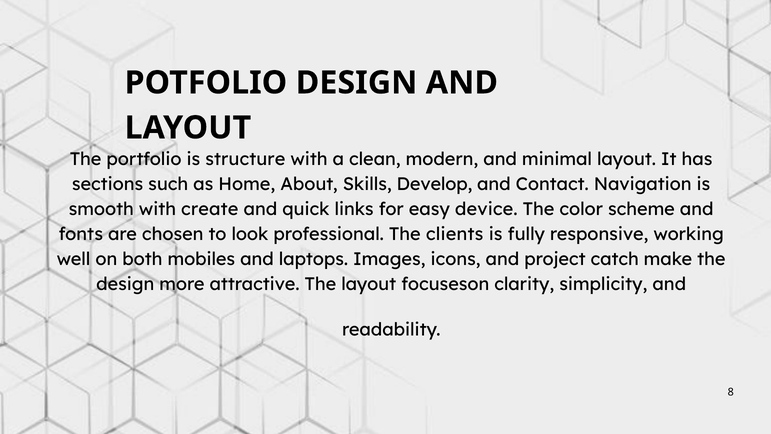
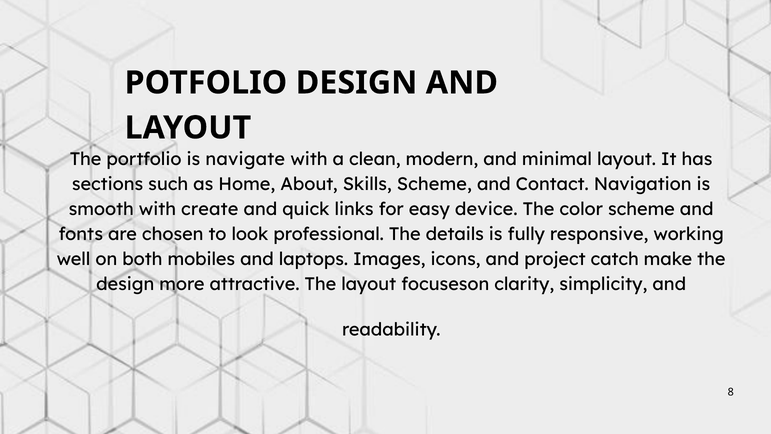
structure: structure -> navigate
Skills Develop: Develop -> Scheme
clients: clients -> details
